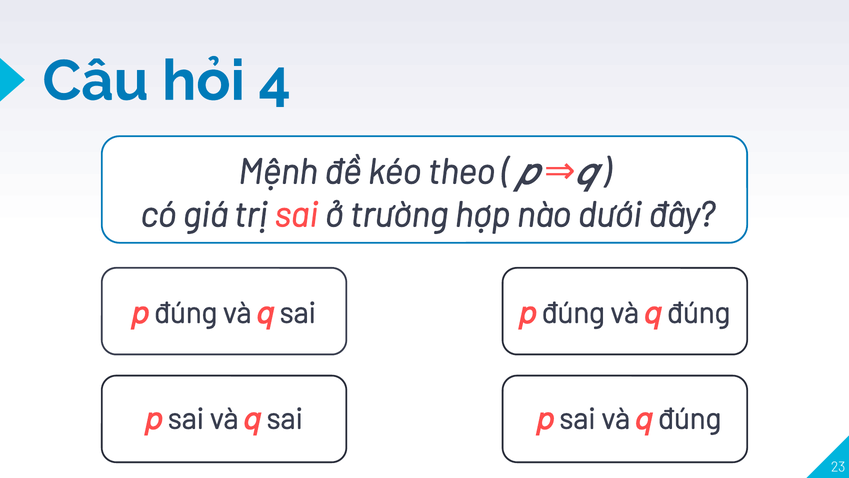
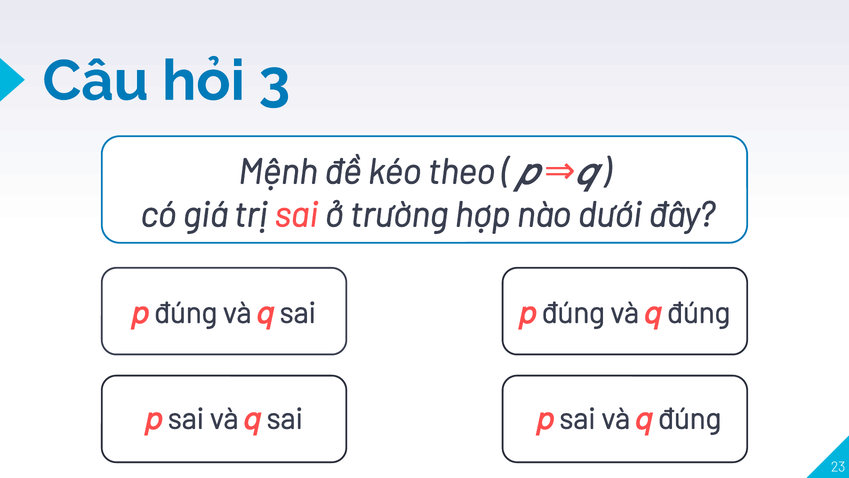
4: 4 -> 3
